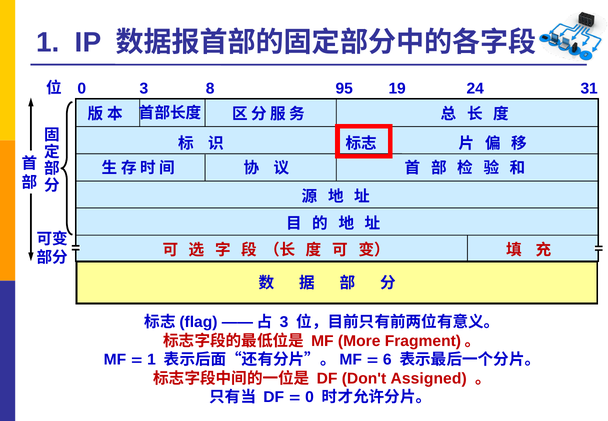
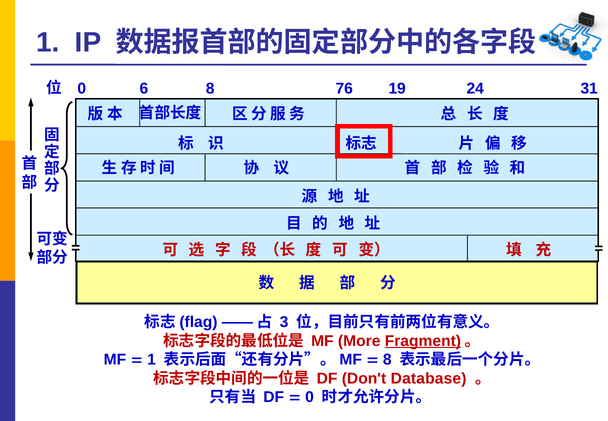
0 3: 3 -> 6
95: 95 -> 76
Fragment underline: none -> present
6 at (387, 360): 6 -> 8
Assigned: Assigned -> Database
